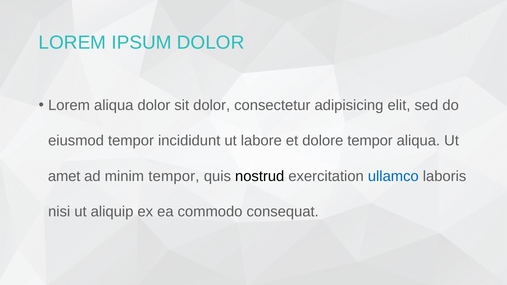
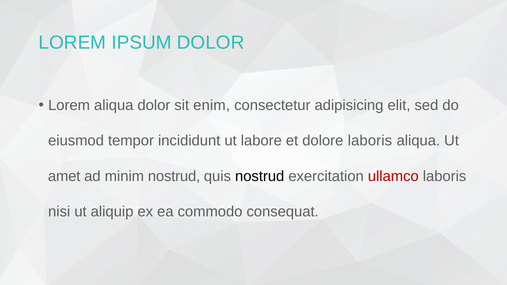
sit dolor: dolor -> enim
dolore tempor: tempor -> laboris
minim tempor: tempor -> nostrud
ullamco colour: blue -> red
